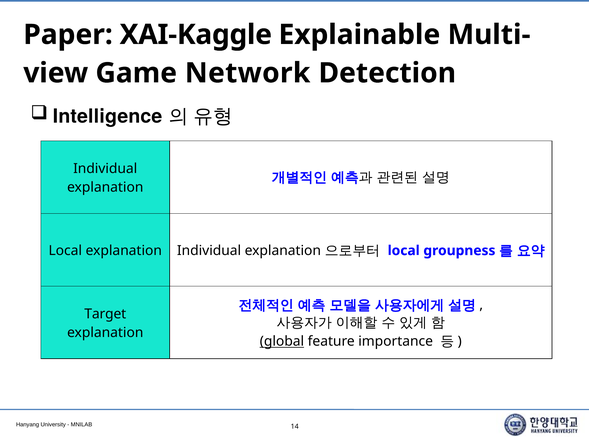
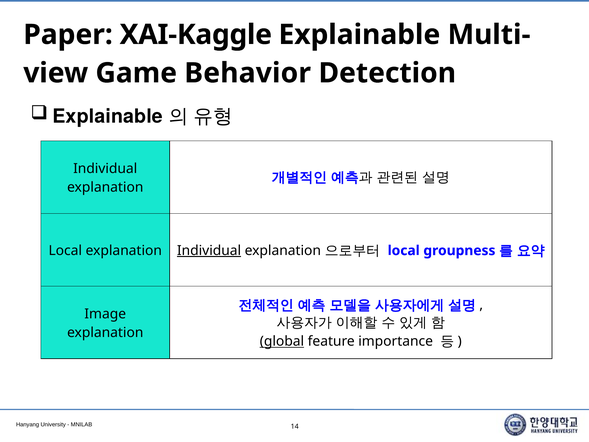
Network: Network -> Behavior
Intelligence at (108, 116): Intelligence -> Explainable
Individual at (209, 250) underline: none -> present
Target: Target -> Image
